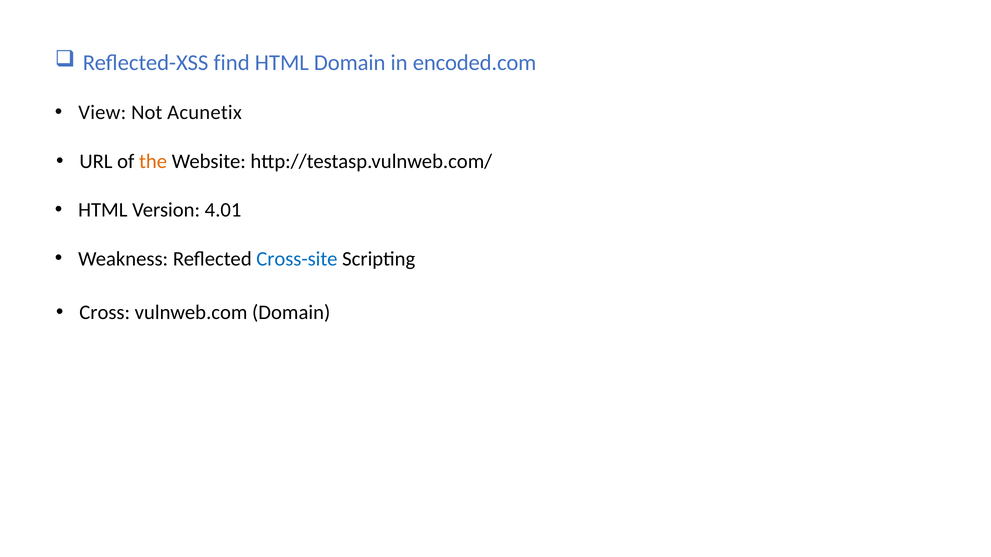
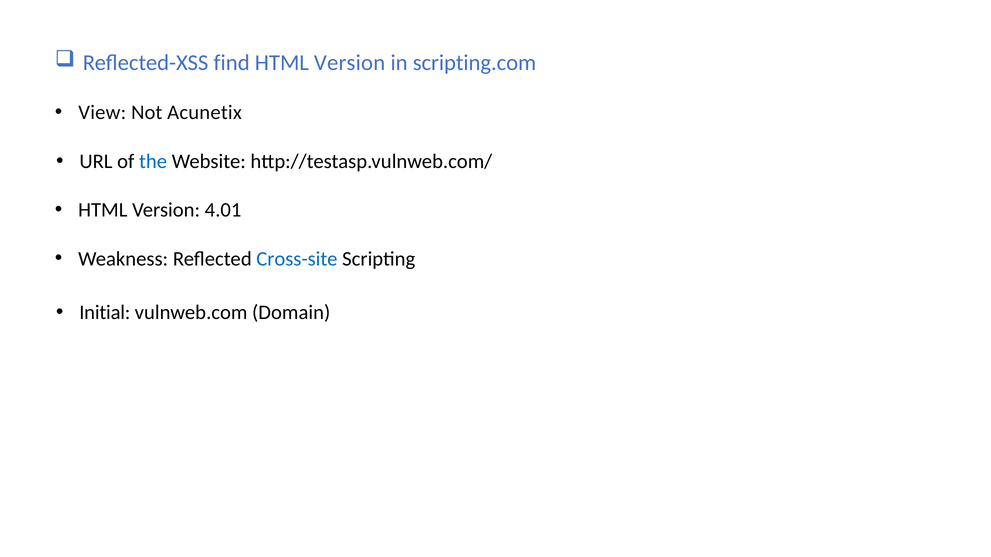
Domain at (350, 63): Domain -> Version
encoded.com: encoded.com -> scripting.com
the colour: orange -> blue
Cross: Cross -> Initial
